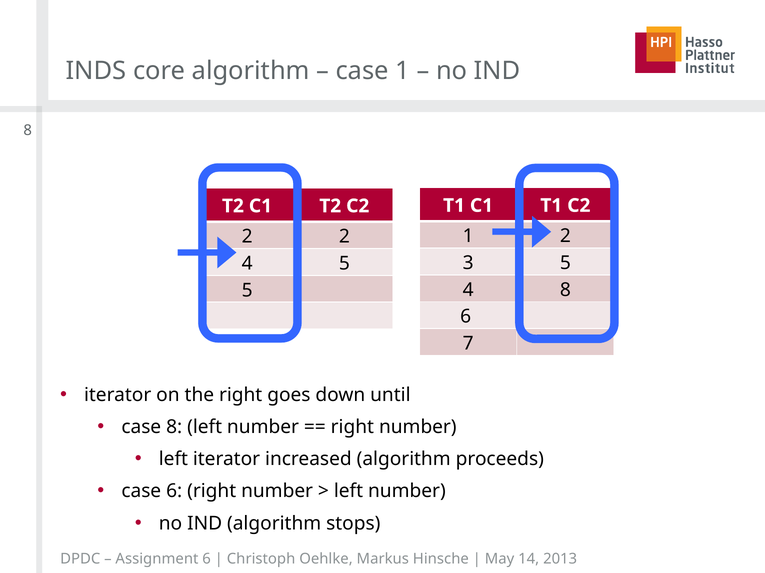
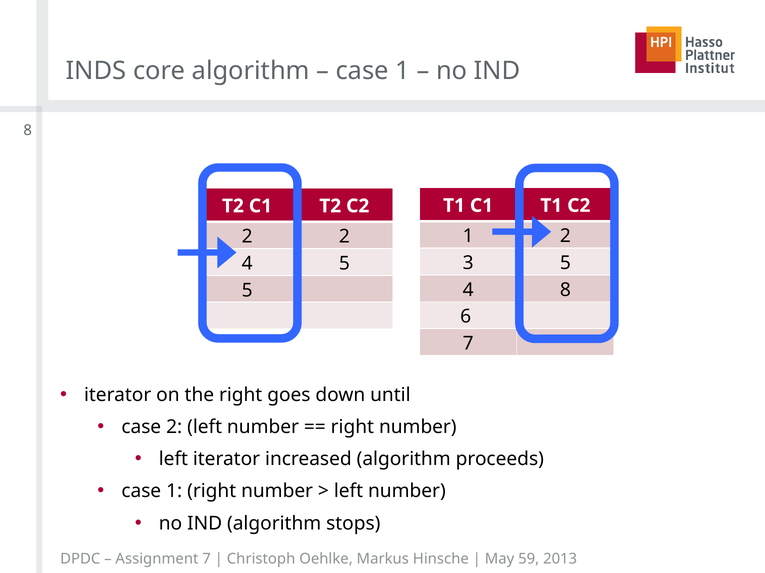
case 8: 8 -> 2
6 at (174, 492): 6 -> 1
Assignment 6: 6 -> 7
14: 14 -> 59
